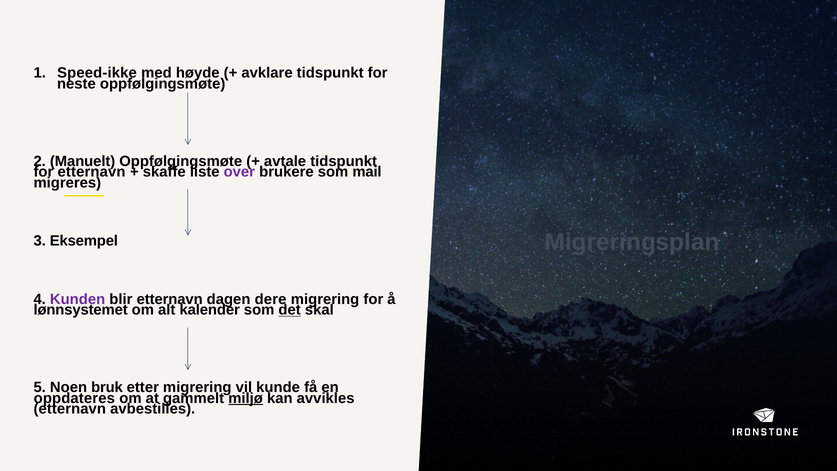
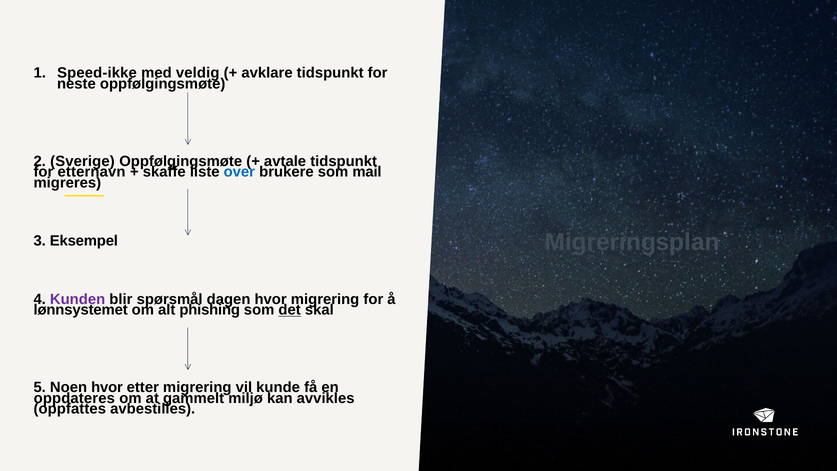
høyde: høyde -> veldig
Manuelt: Manuelt -> Sverige
over colour: purple -> blue
blir etternavn: etternavn -> spørsmål
dagen dere: dere -> hvor
kalender: kalender -> phishing
Noen bruk: bruk -> hvor
miljø underline: present -> none
etternavn at (70, 409): etternavn -> oppfattes
